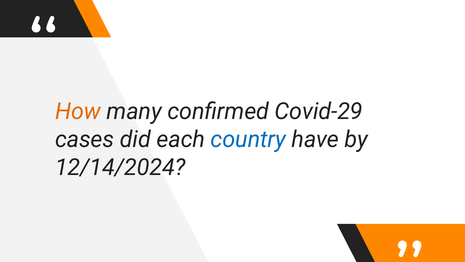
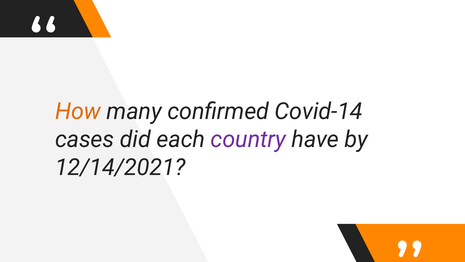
Covid-29: Covid-29 -> Covid-14
country colour: blue -> purple
12/14/2024: 12/14/2024 -> 12/14/2021
